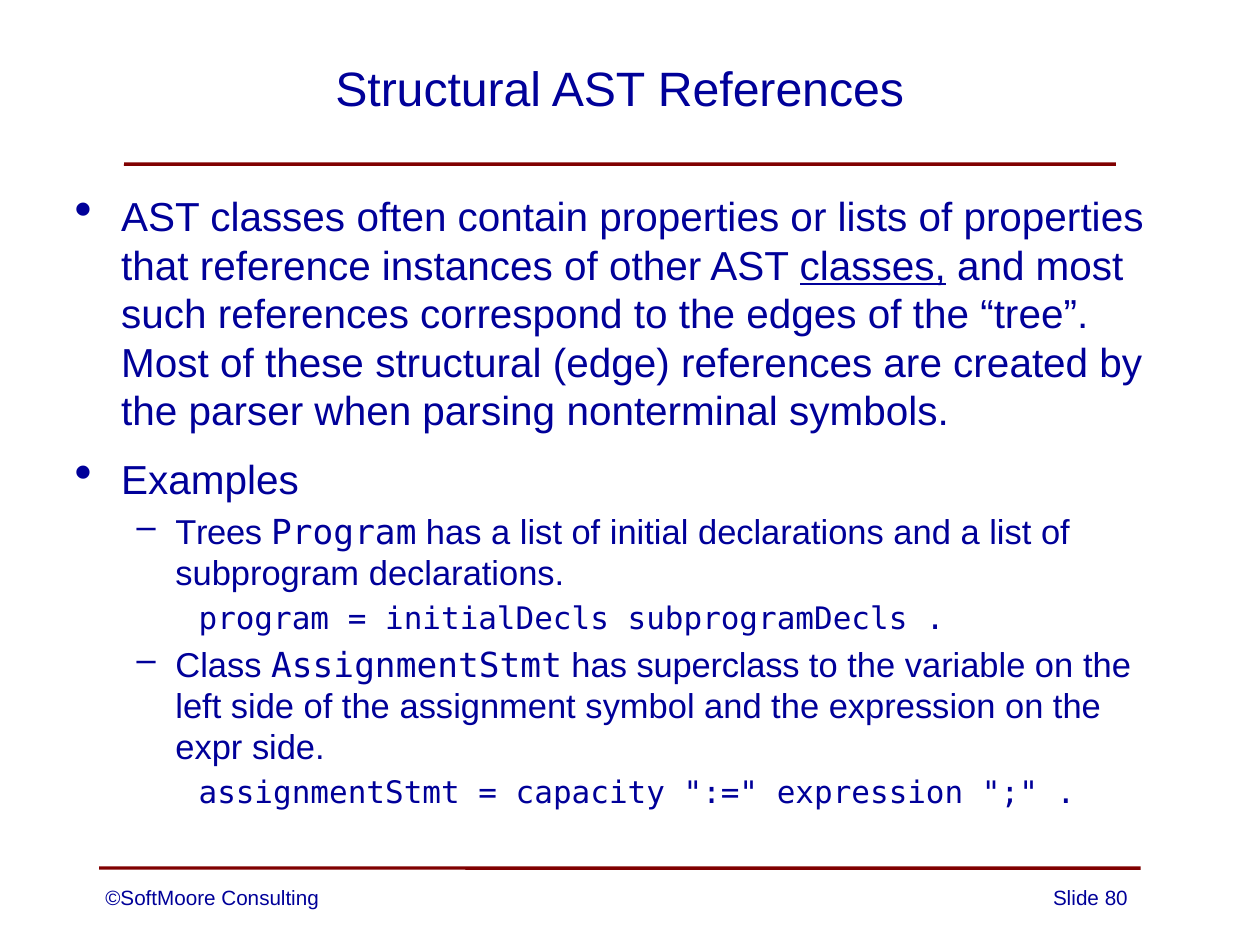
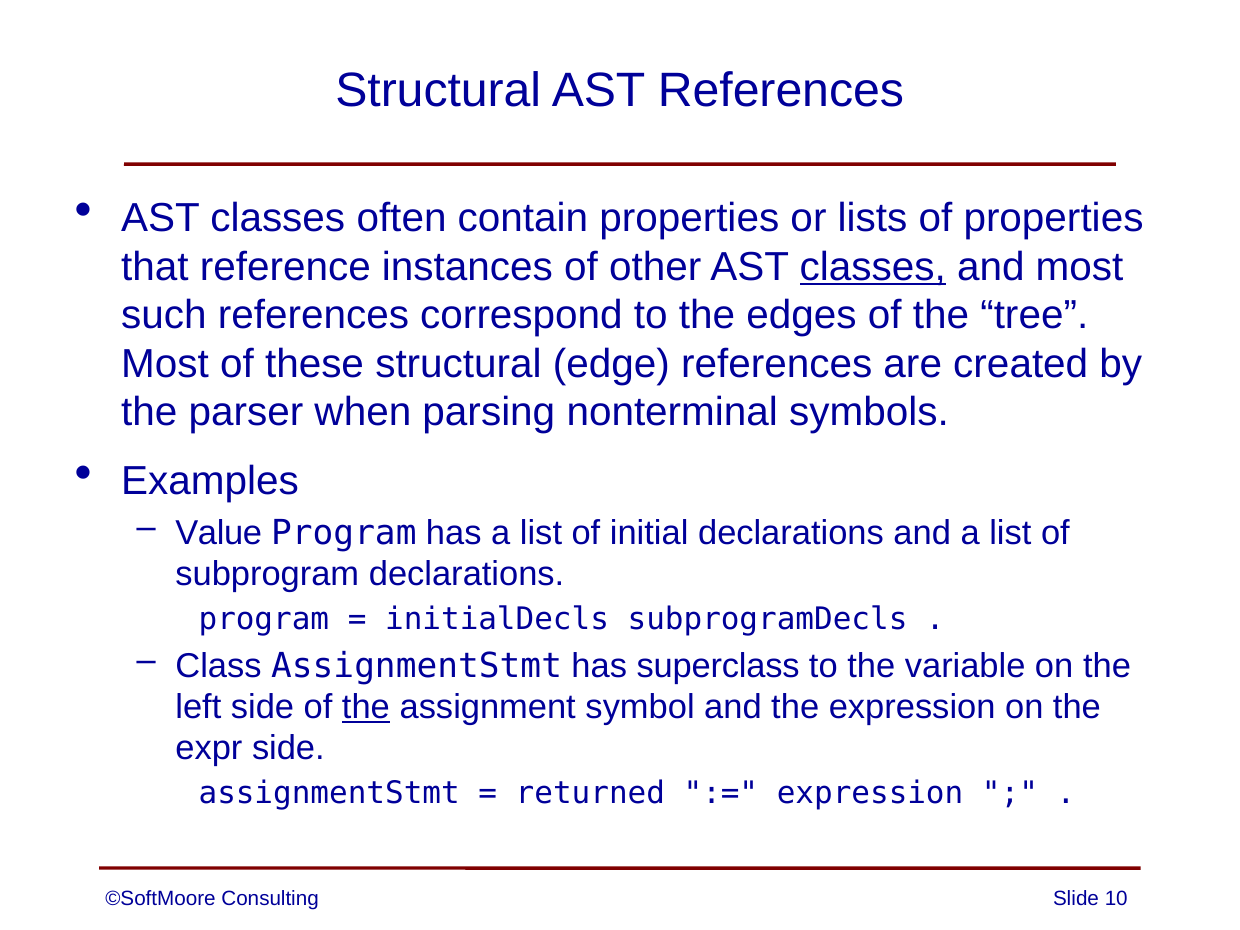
Trees: Trees -> Value
the at (366, 707) underline: none -> present
capacity: capacity -> returned
80: 80 -> 10
